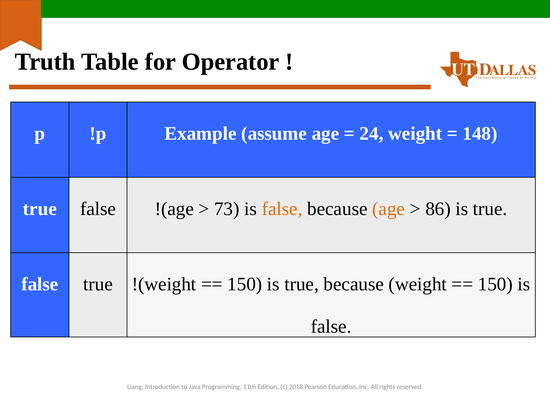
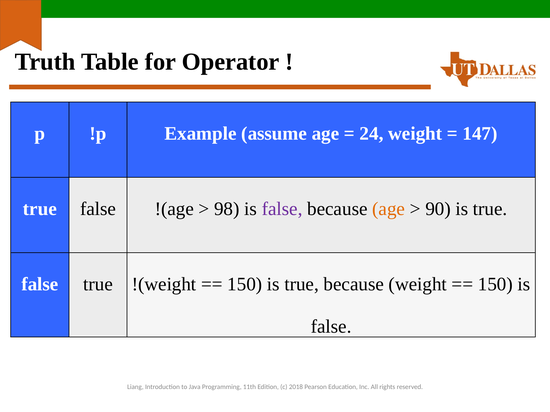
148: 148 -> 147
73: 73 -> 98
false at (282, 209) colour: orange -> purple
86: 86 -> 90
